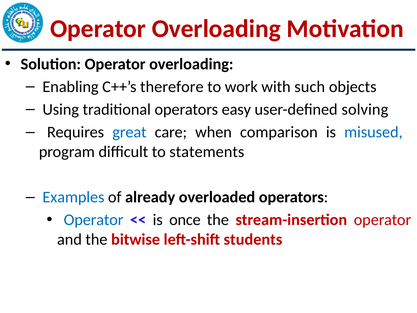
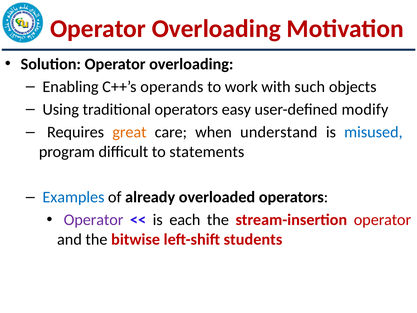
therefore: therefore -> operands
solving: solving -> modify
great colour: blue -> orange
comparison: comparison -> understand
Operator at (94, 220) colour: blue -> purple
once: once -> each
